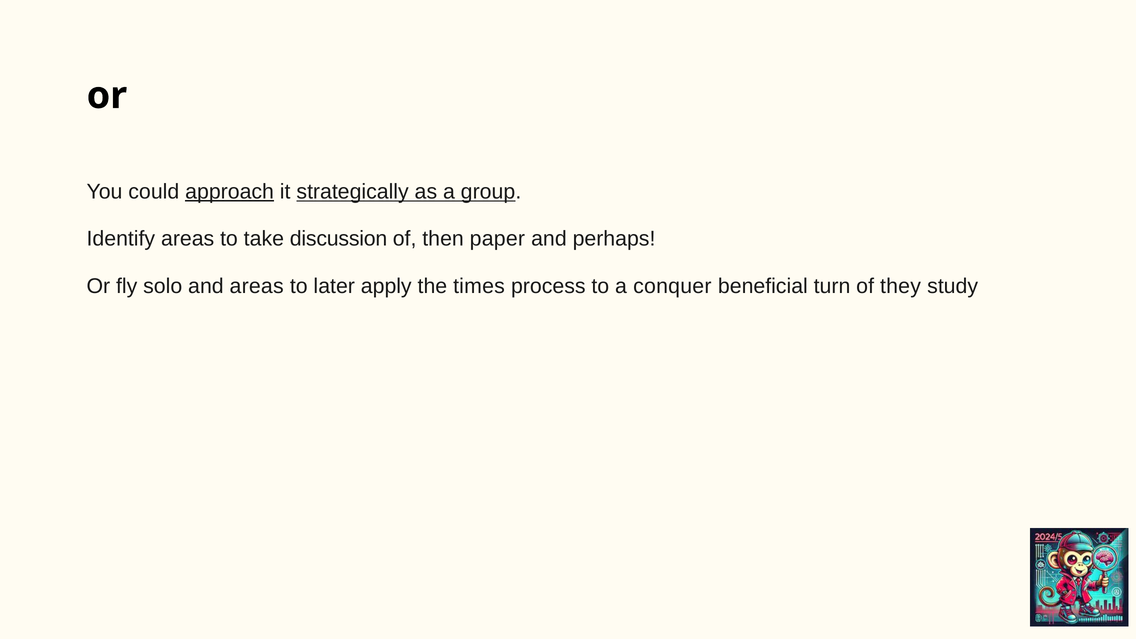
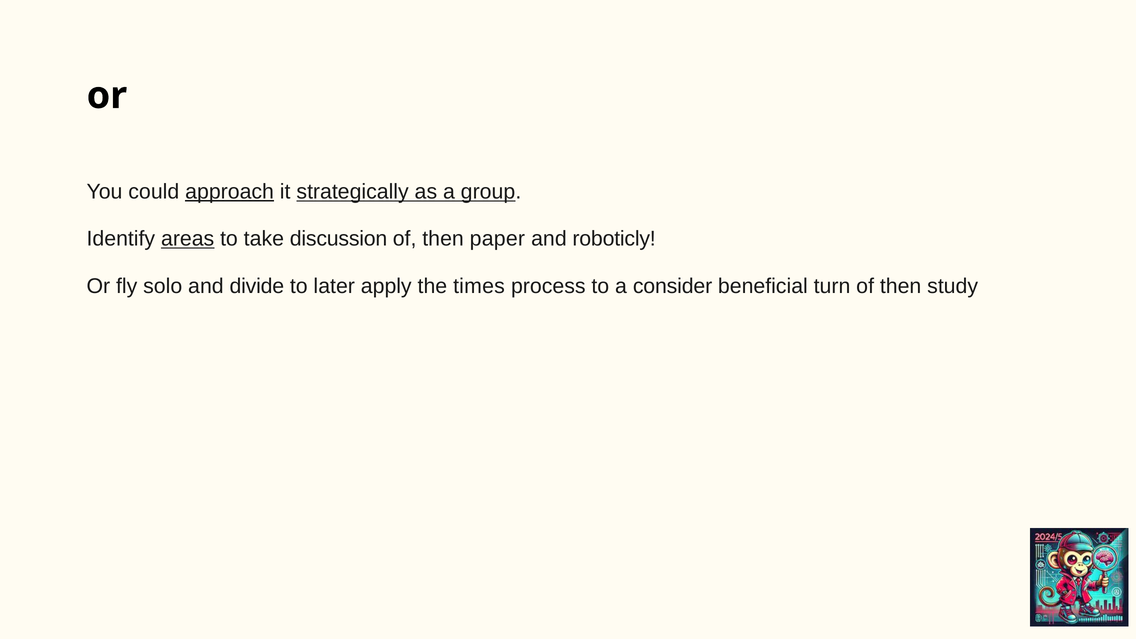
areas at (188, 239) underline: none -> present
perhaps: perhaps -> roboticly
and areas: areas -> divide
conquer: conquer -> consider
they at (901, 286): they -> then
